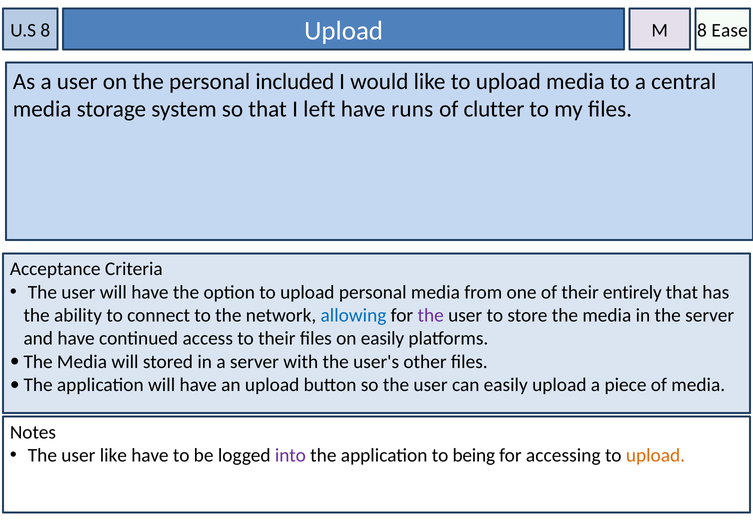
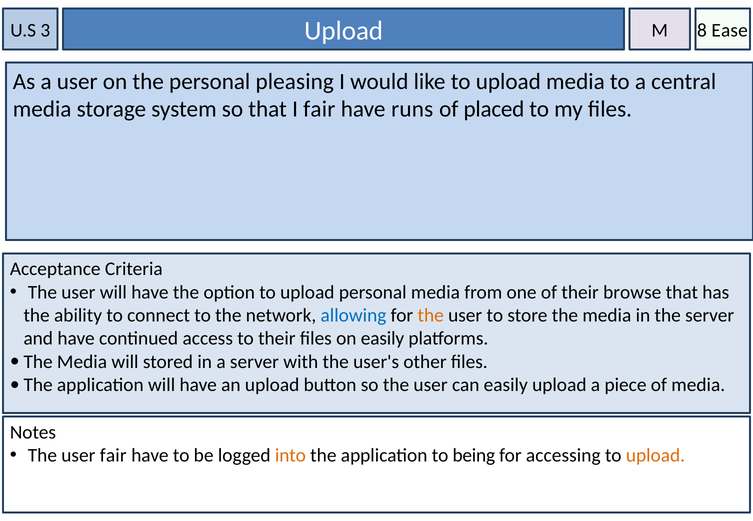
U.S 8: 8 -> 3
included: included -> pleasing
I left: left -> fair
clutter: clutter -> placed
entirely: entirely -> browse
the at (431, 316) colour: purple -> orange
user like: like -> fair
into colour: purple -> orange
